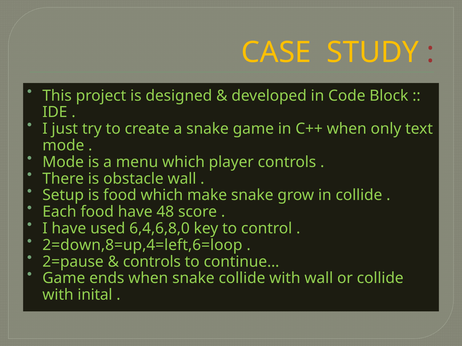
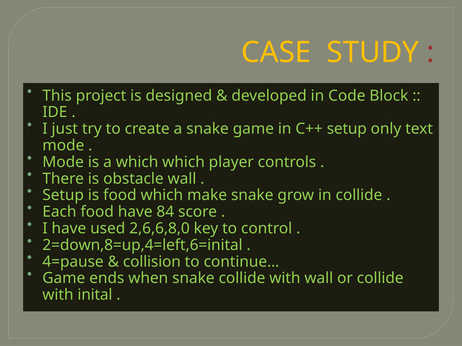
C++ when: when -> setup
a menu: menu -> which
48: 48 -> 84
6,4,6,8,0: 6,4,6,8,0 -> 2,6,6,8,0
2=down,8=up,4=left,6=loop: 2=down,8=up,4=left,6=loop -> 2=down,8=up,4=left,6=inital
2=pause: 2=pause -> 4=pause
controls at (152, 262): controls -> collision
